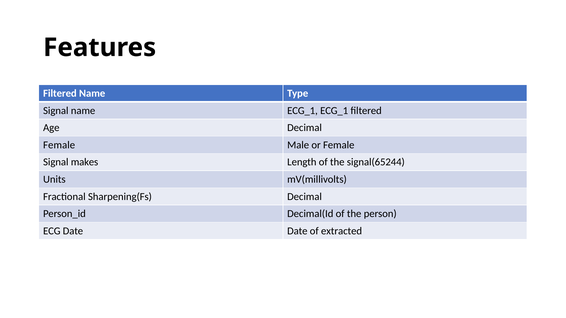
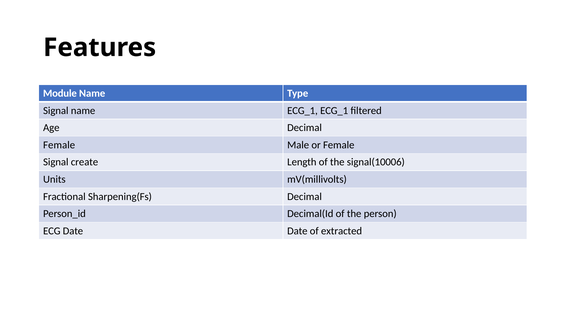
Filtered at (60, 93): Filtered -> Module
makes: makes -> create
signal(65244: signal(65244 -> signal(10006
